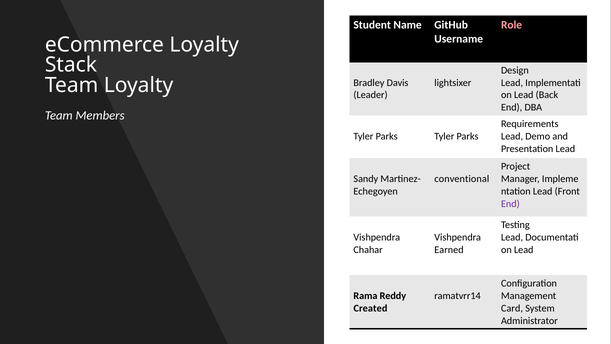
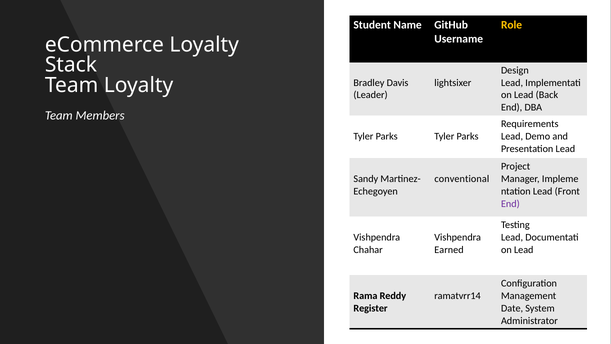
Role colour: pink -> yellow
Created: Created -> Register
Card: Card -> Date
